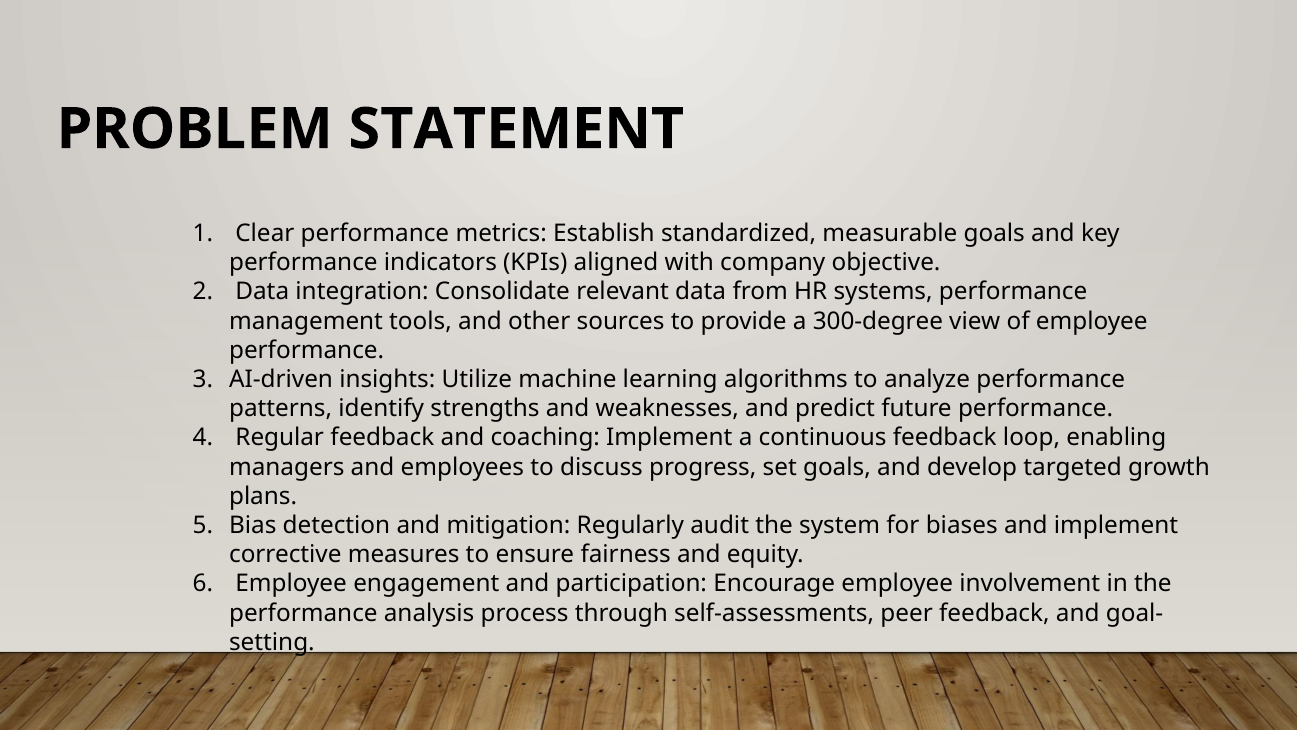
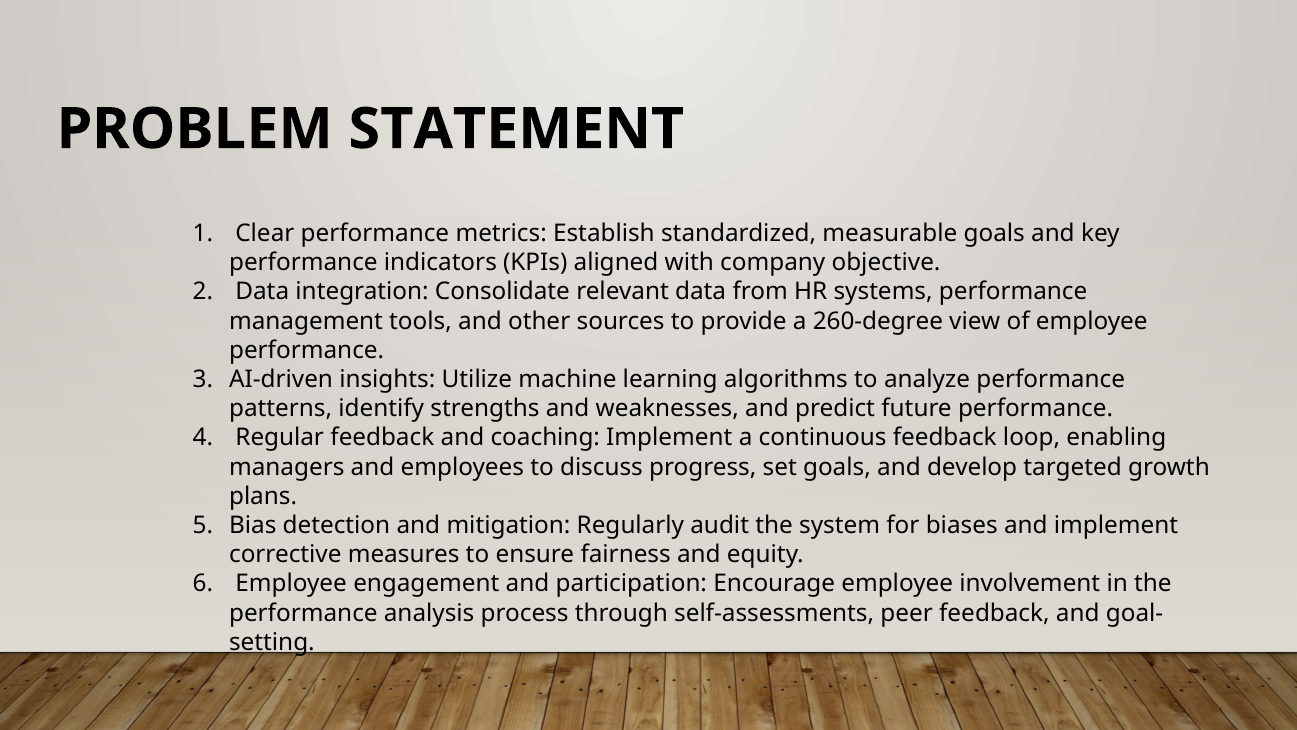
300-degree: 300-degree -> 260-degree
